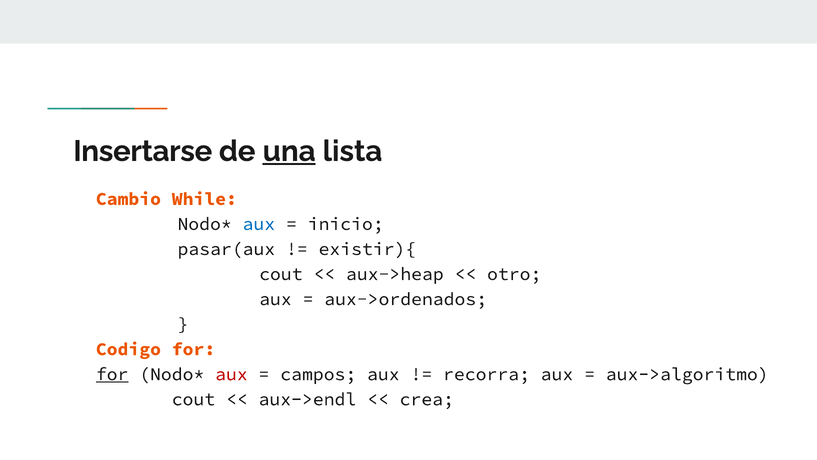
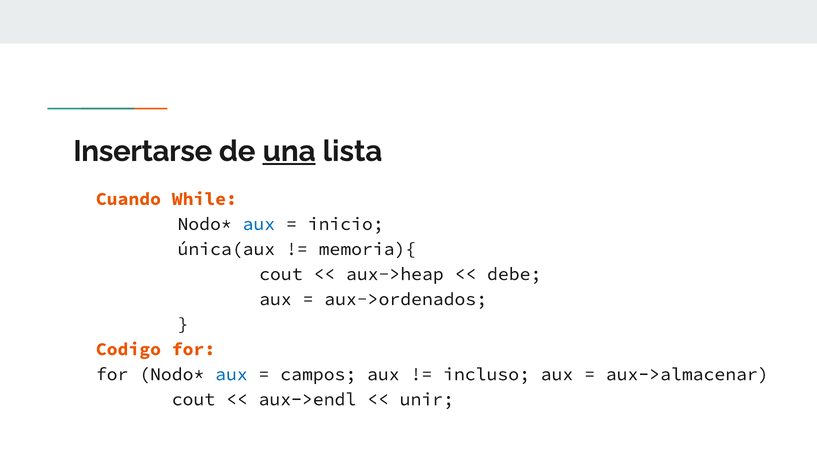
Cambio: Cambio -> Cuando
pasar(aux: pasar(aux -> única(aux
existir){: existir){ -> memoria){
otro: otro -> debe
for at (112, 374) underline: present -> none
aux at (231, 374) colour: red -> blue
recorra: recorra -> incluso
aux->algoritmo: aux->algoritmo -> aux->almacenar
crea: crea -> unir
